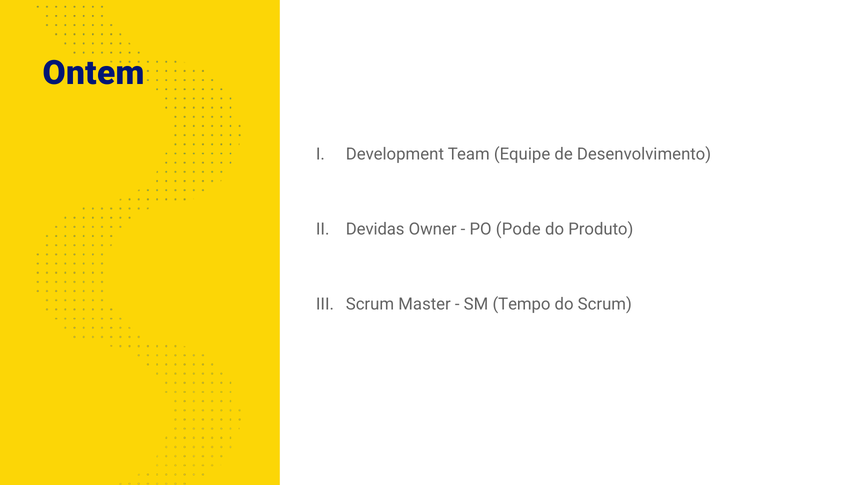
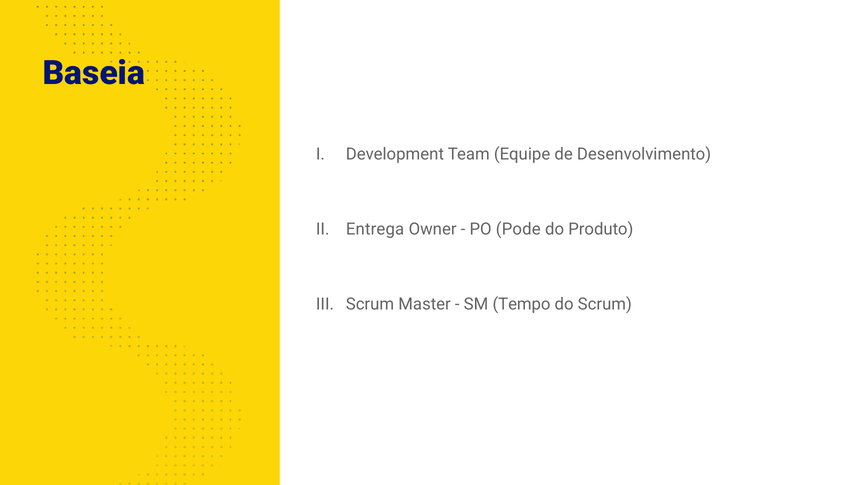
Ontem: Ontem -> Baseia
Devidas: Devidas -> Entrega
